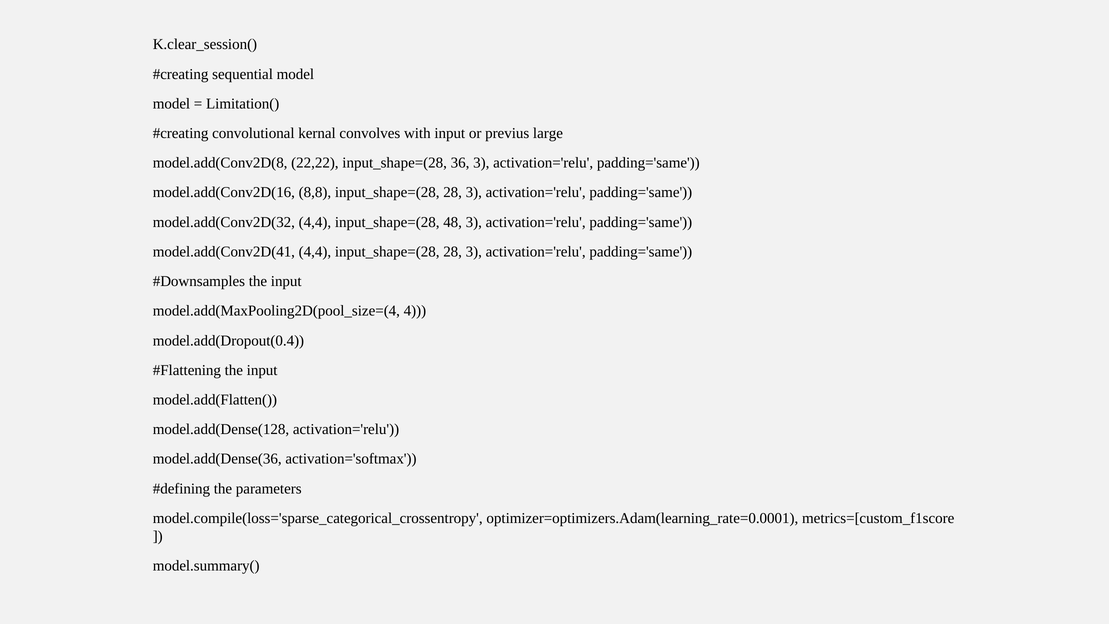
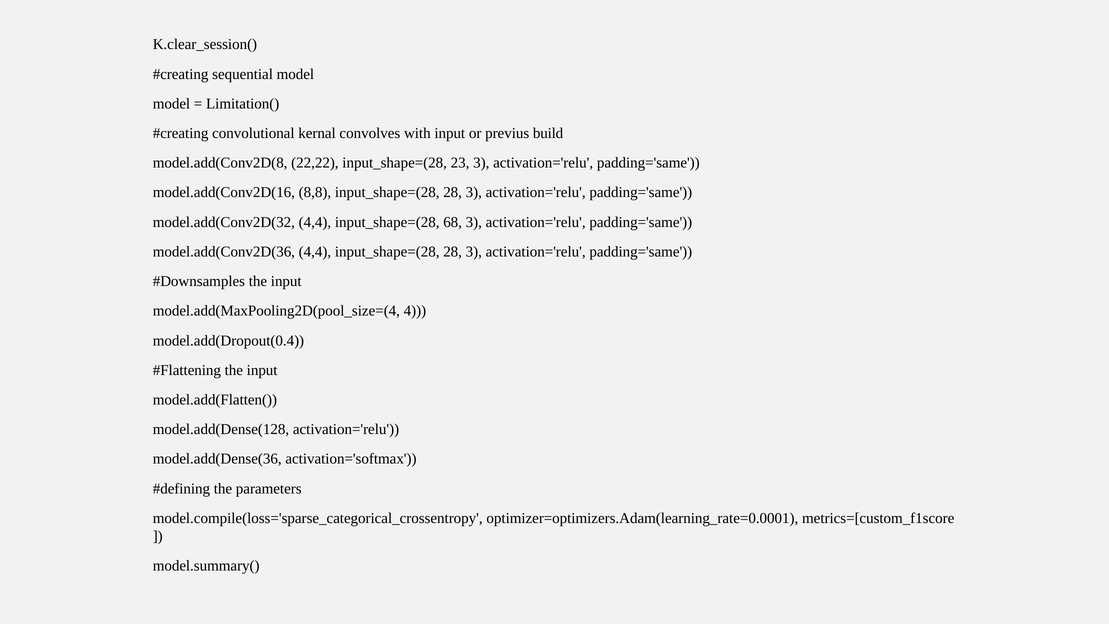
large: large -> build
36: 36 -> 23
48: 48 -> 68
model.add(Conv2D(41: model.add(Conv2D(41 -> model.add(Conv2D(36
